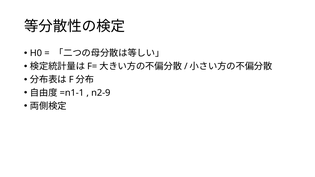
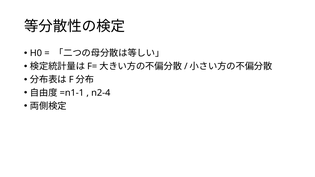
n2-9: n2-9 -> n2-4
